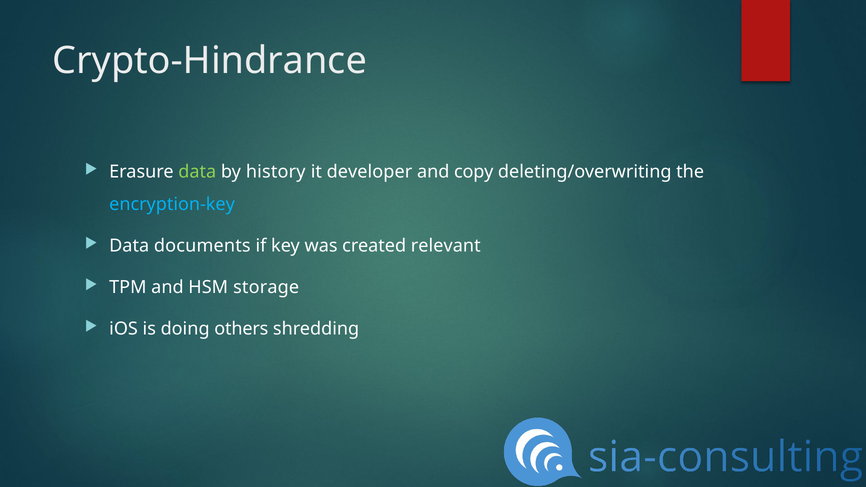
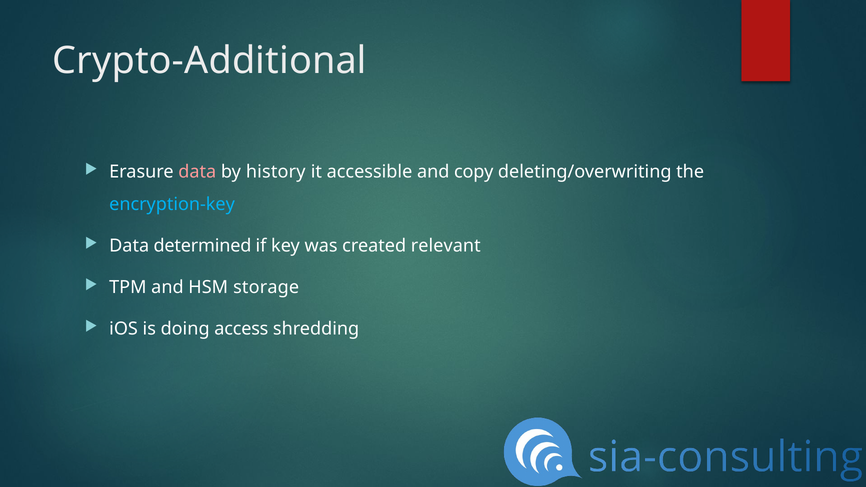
Crypto-Hindrance: Crypto-Hindrance -> Crypto-Additional
data at (197, 172) colour: light green -> pink
developer: developer -> accessible
documents: documents -> determined
others: others -> access
